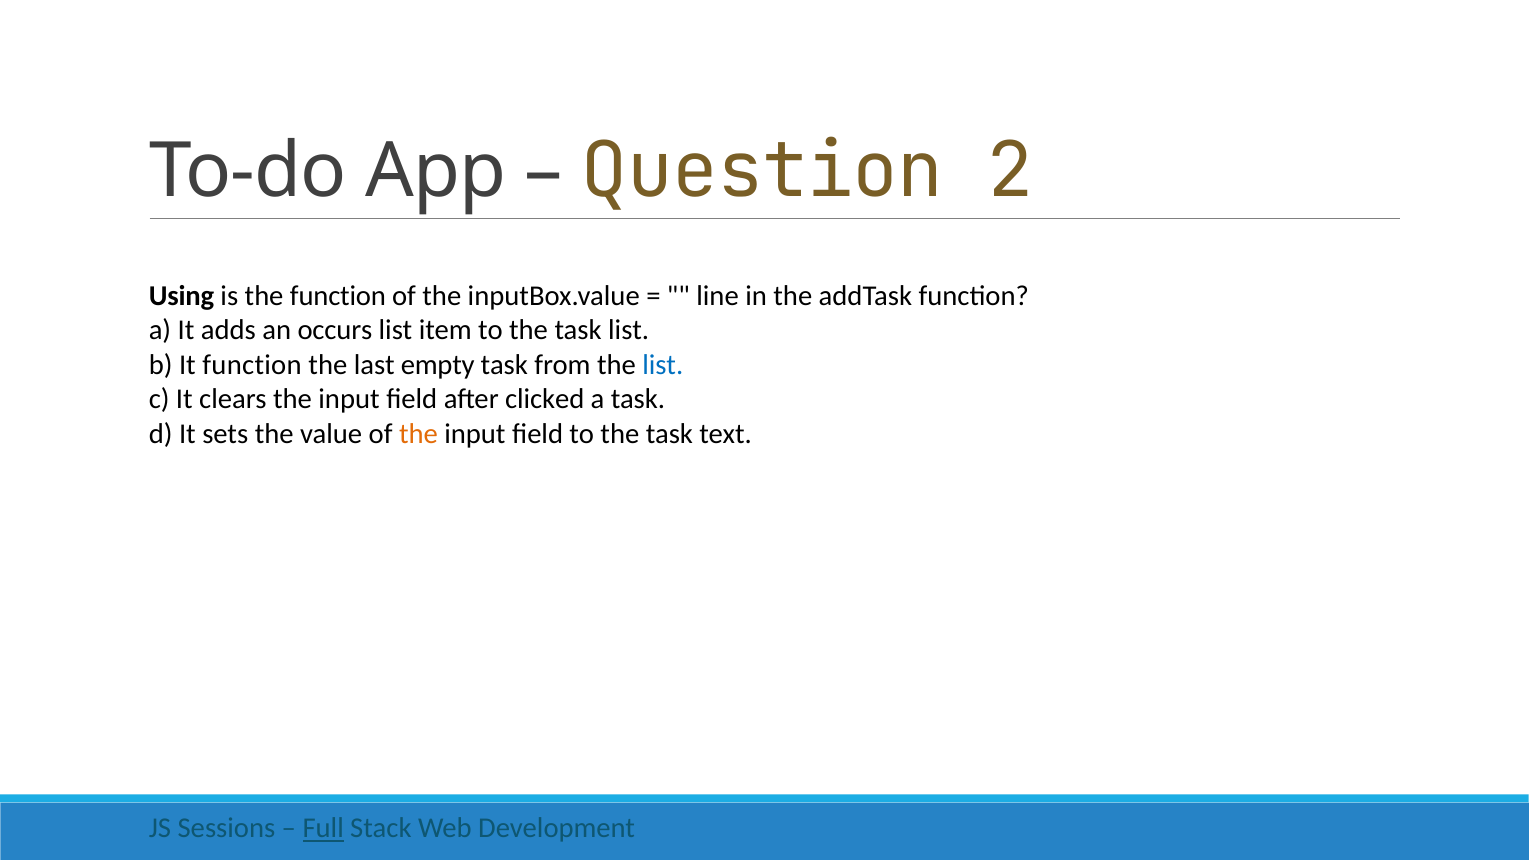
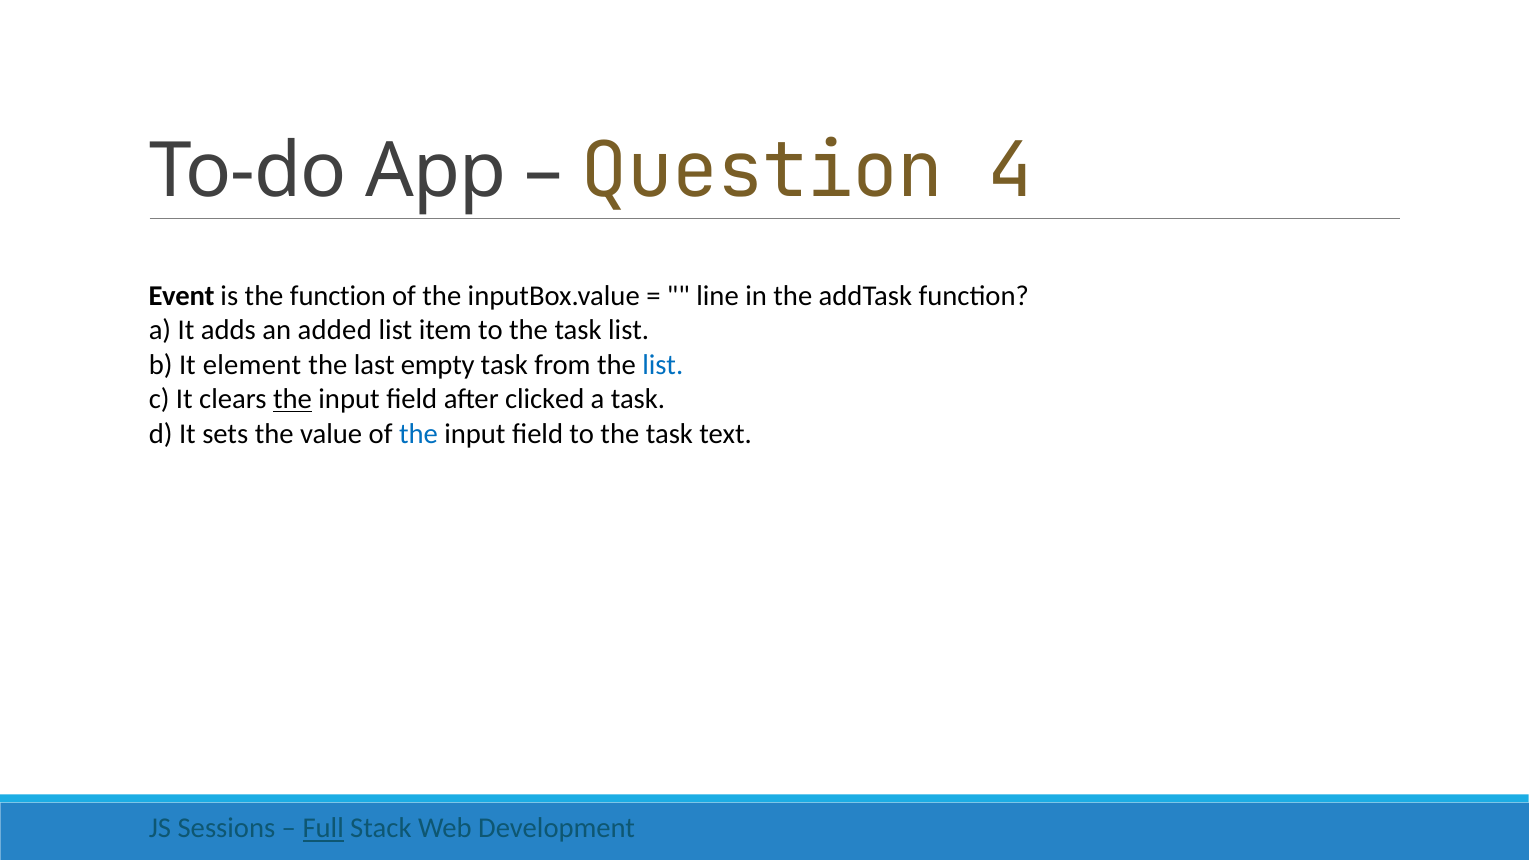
2: 2 -> 4
Using: Using -> Event
occurs: occurs -> added
It function: function -> element
the at (293, 399) underline: none -> present
the at (418, 434) colour: orange -> blue
